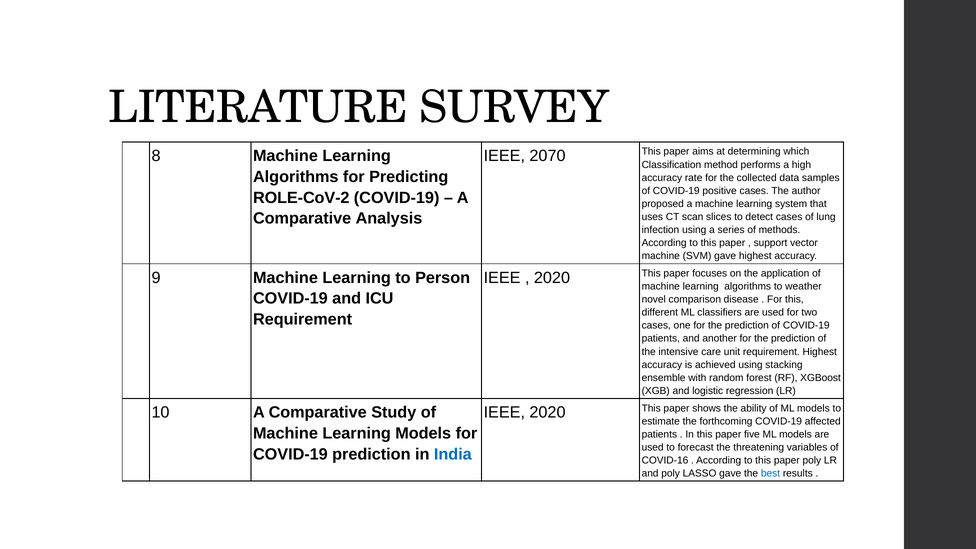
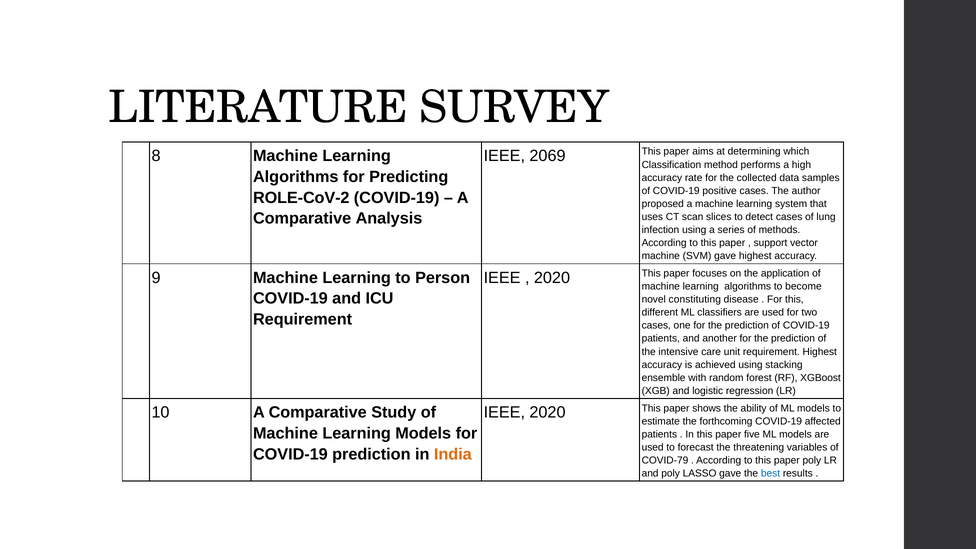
2070: 2070 -> 2069
weather: weather -> become
comparison: comparison -> constituting
India colour: blue -> orange
COVID-16: COVID-16 -> COVID-79
